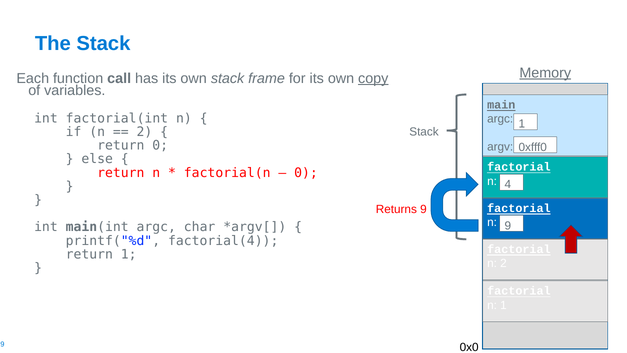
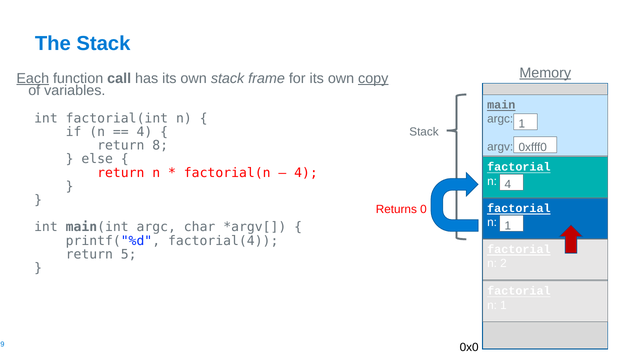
Each underline: none -> present
2 at (144, 132): 2 -> 4
return 0: 0 -> 8
0 at (306, 173): 0 -> 4
Returns 9: 9 -> 0
9 at (508, 225): 9 -> 1
return 1: 1 -> 5
